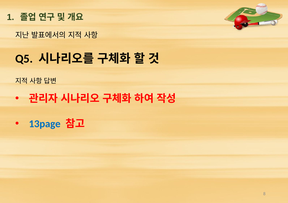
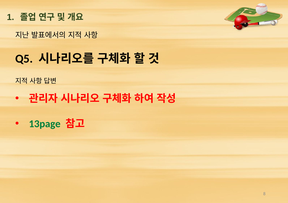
13page colour: blue -> green
